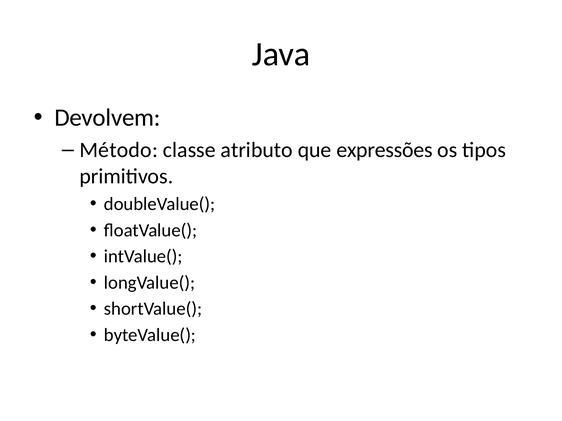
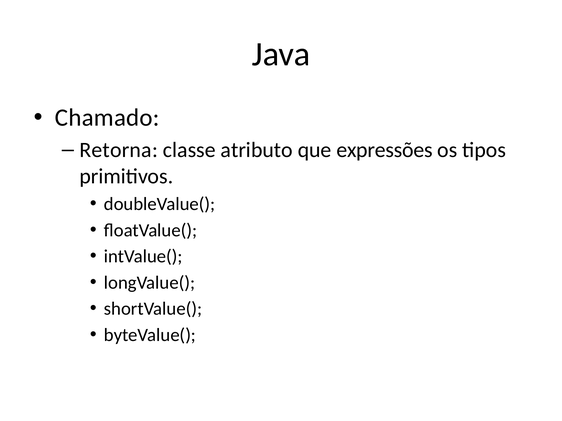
Devolvem: Devolvem -> Chamado
Método: Método -> Retorna
